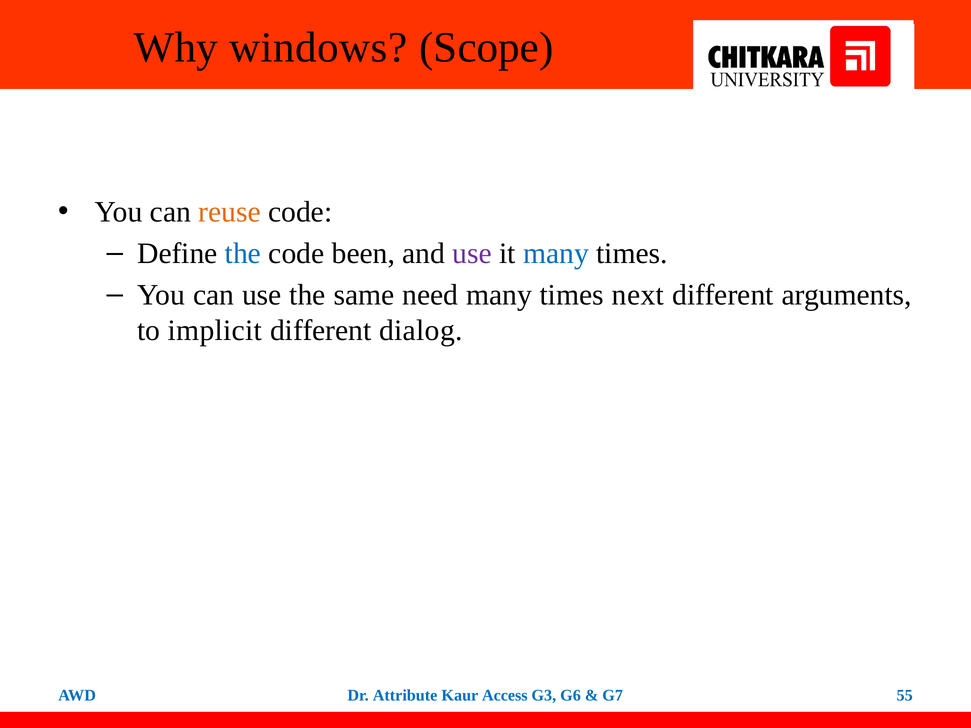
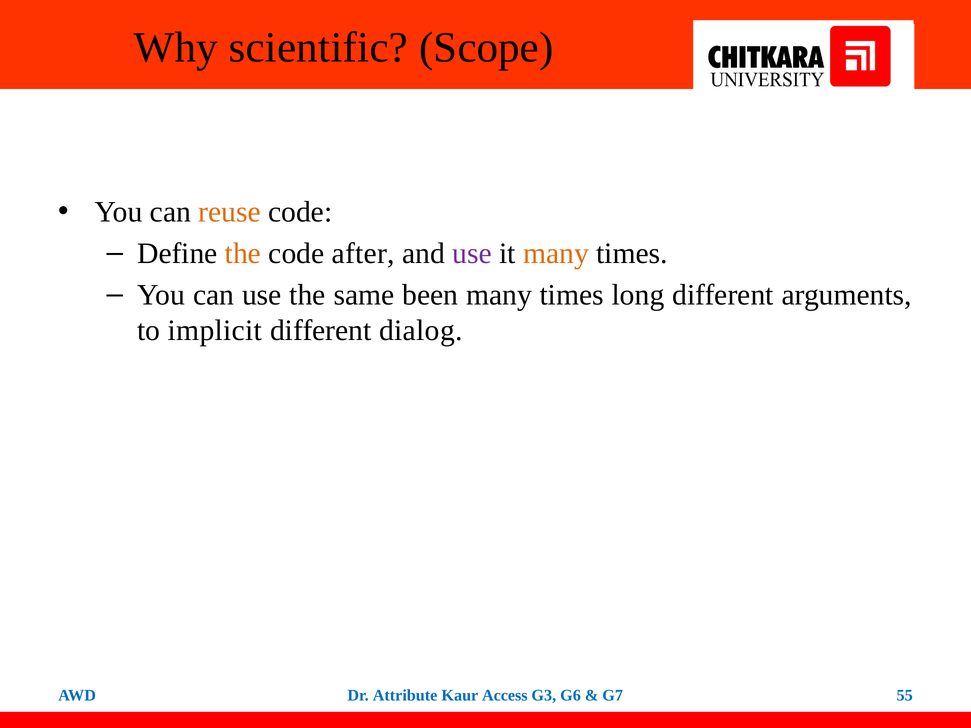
windows: windows -> scientific
the at (243, 253) colour: blue -> orange
been: been -> after
many at (556, 253) colour: blue -> orange
need: need -> been
next: next -> long
